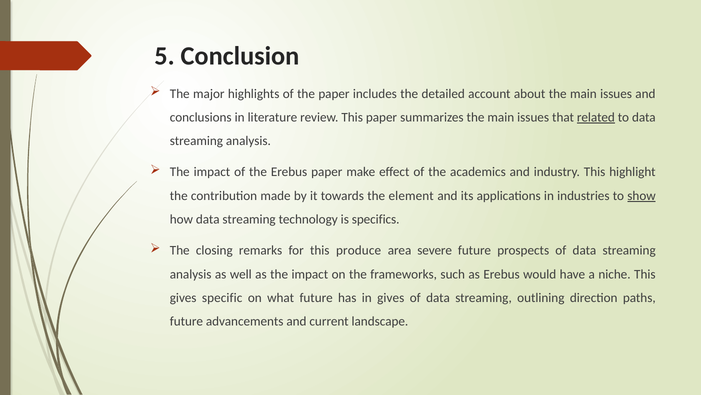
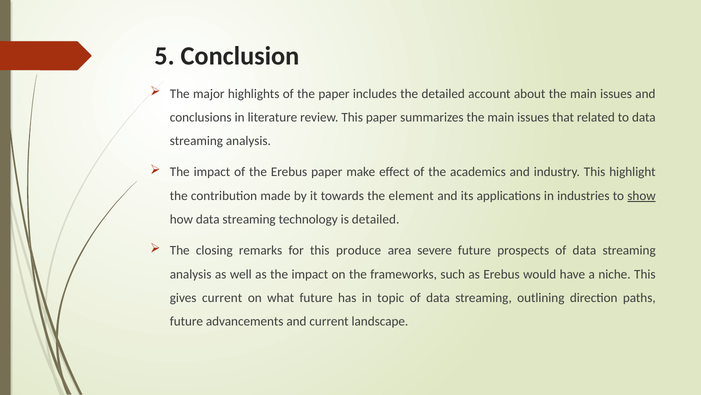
related underline: present -> none
is specifics: specifics -> detailed
gives specific: specific -> current
in gives: gives -> topic
